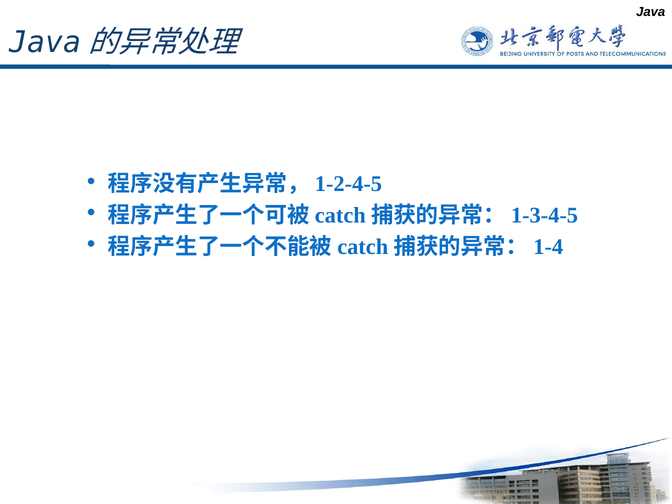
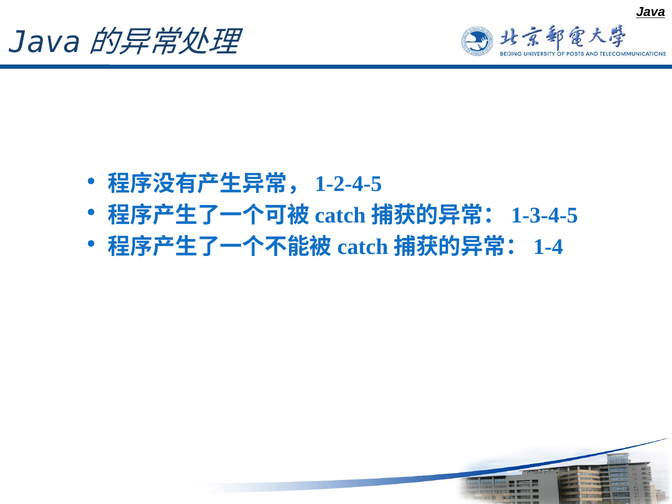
Java underline: none -> present
